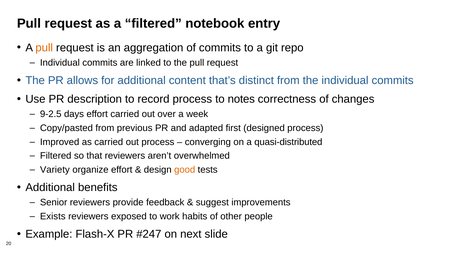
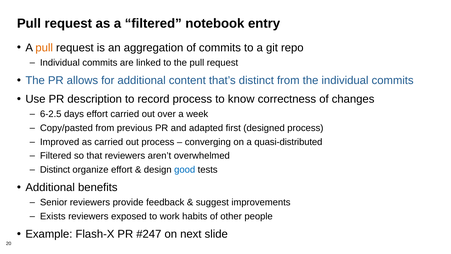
notes: notes -> know
9-2.5: 9-2.5 -> 6-2.5
Variety at (55, 170): Variety -> Distinct
good colour: orange -> blue
